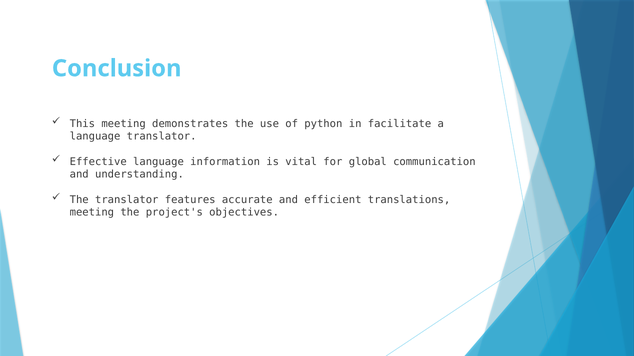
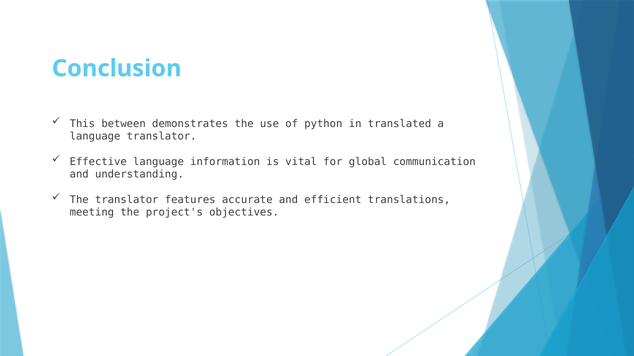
This meeting: meeting -> between
facilitate: facilitate -> translated
